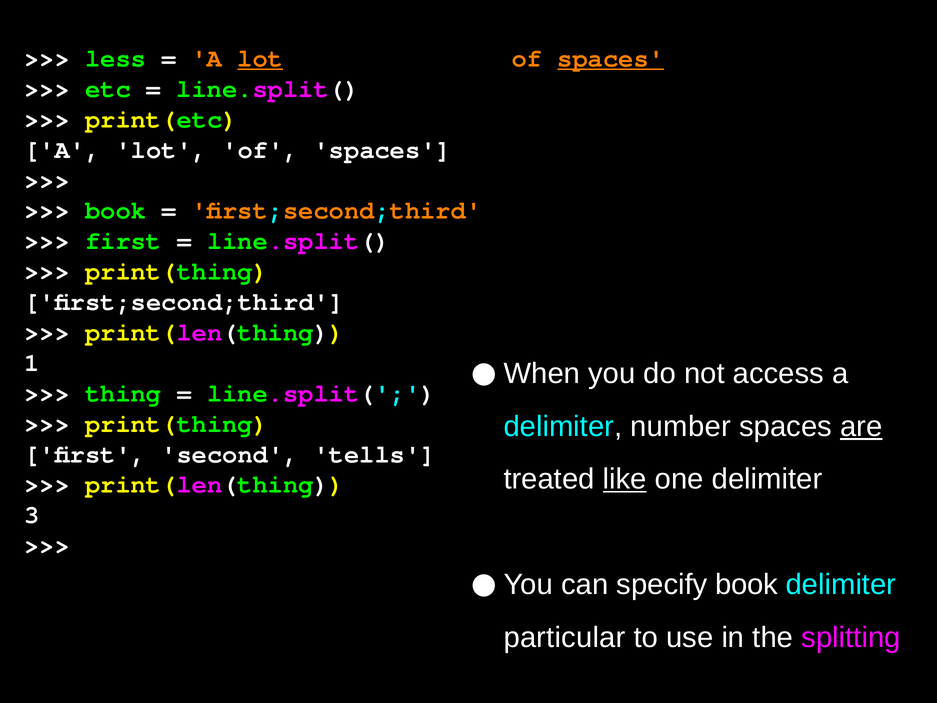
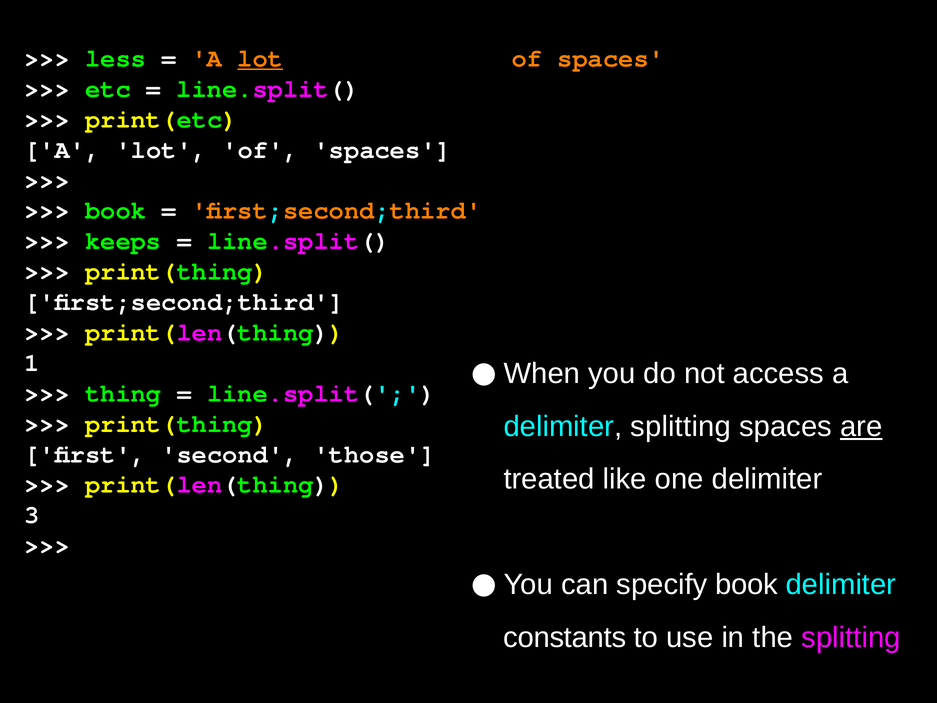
spaces at (611, 58) underline: present -> none
first at (123, 241): first -> keeps
delimiter number: number -> splitting
tells: tells -> those
like underline: present -> none
particular: particular -> constants
